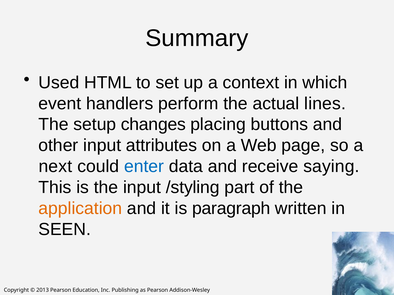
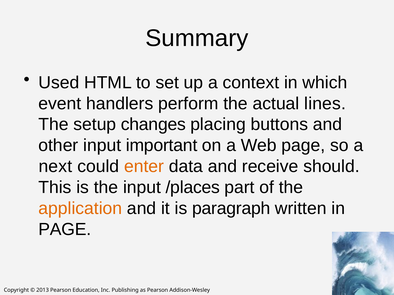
attributes: attributes -> important
enter colour: blue -> orange
saying: saying -> should
/styling: /styling -> /places
SEEN at (65, 230): SEEN -> PAGE
